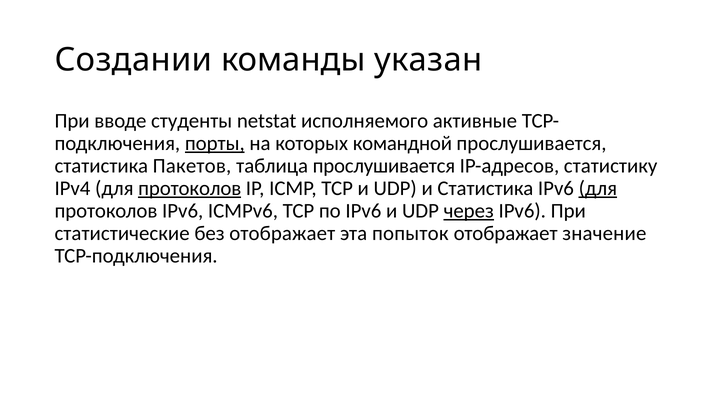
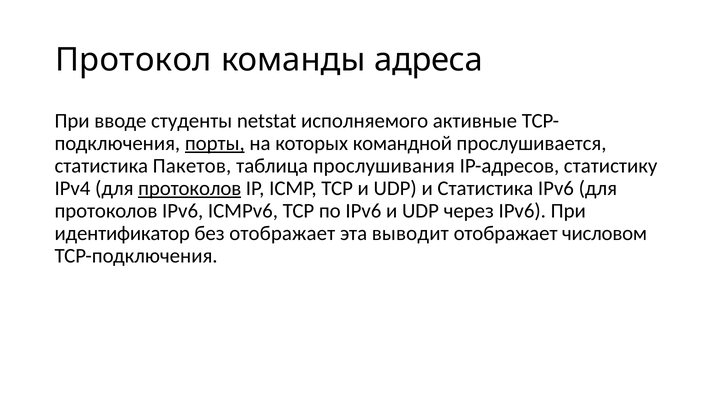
Создании: Создании -> Протокол
указан: указан -> адреса
таблица прослушивается: прослушивается -> прослушивания
для at (598, 188) underline: present -> none
через underline: present -> none
статистические: статистические -> идентификатор
попыток: попыток -> выводит
значение: значение -> числовом
